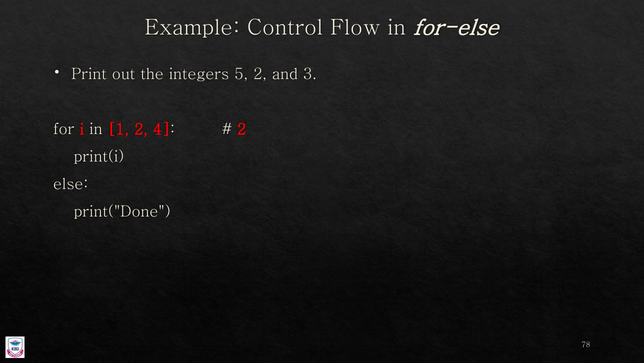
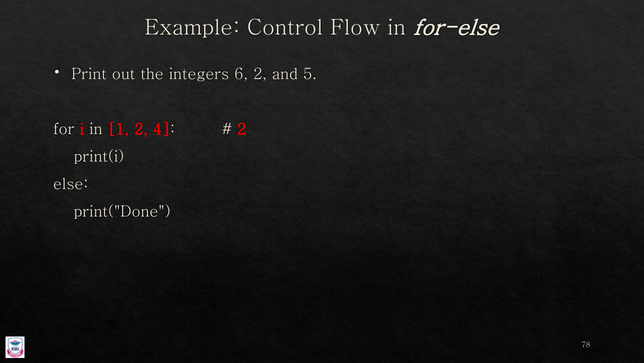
5: 5 -> 6
3: 3 -> 5
